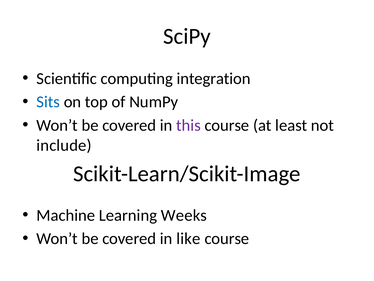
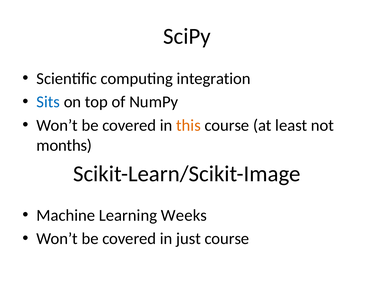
this colour: purple -> orange
include: include -> months
like: like -> just
